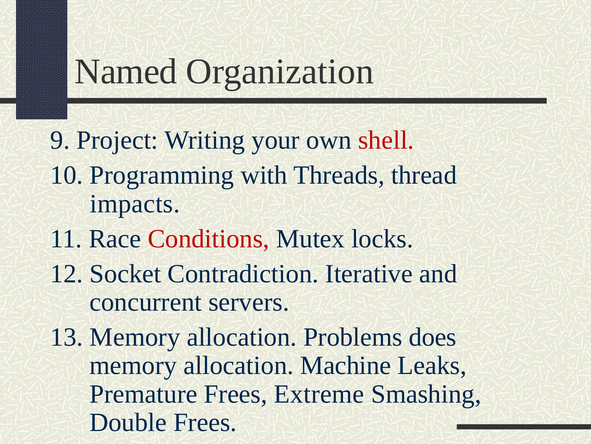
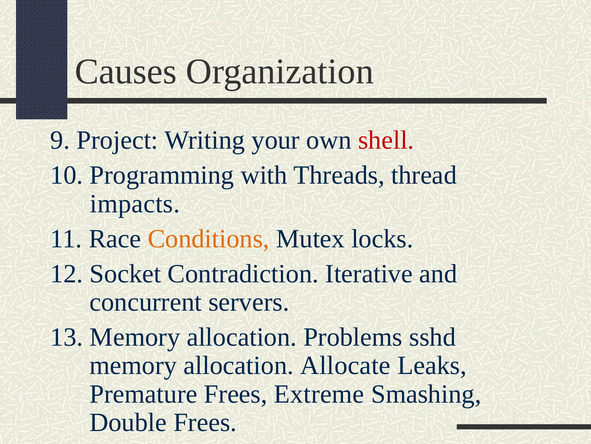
Named: Named -> Causes
Conditions colour: red -> orange
does: does -> sshd
Machine: Machine -> Allocate
